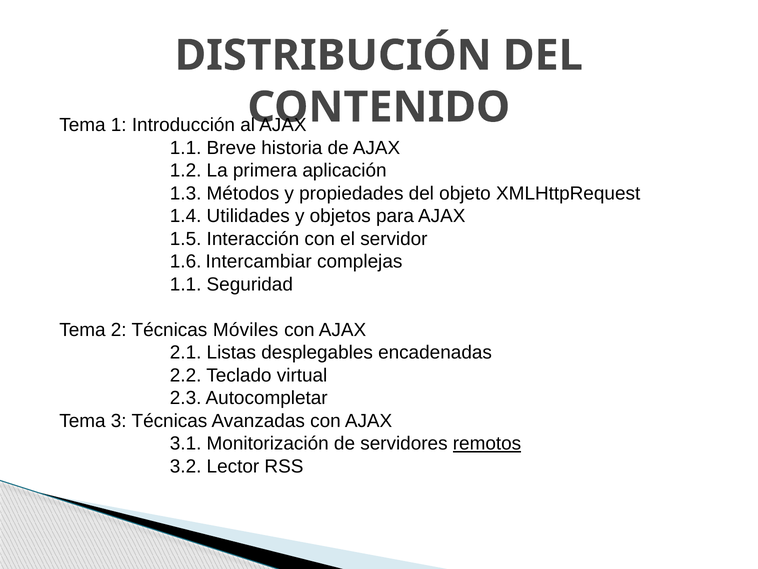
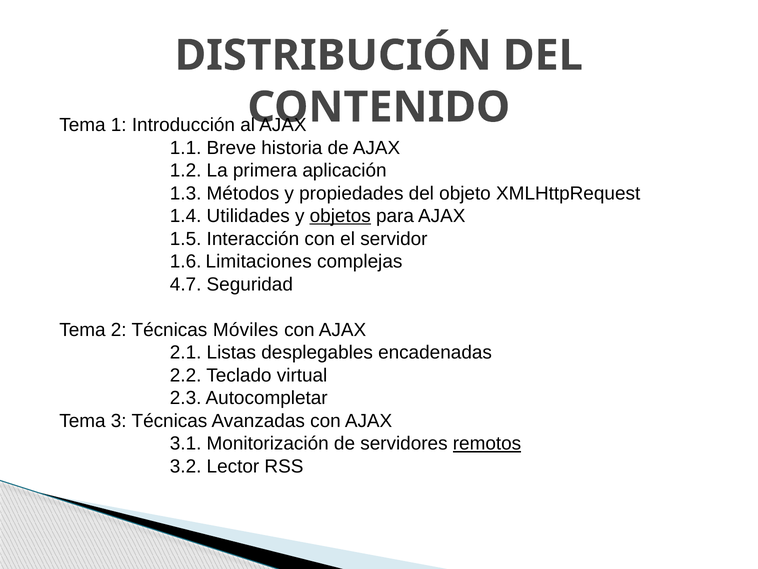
objetos underline: none -> present
Intercambiar: Intercambiar -> Limitaciones
1.1 at (186, 284): 1.1 -> 4.7
